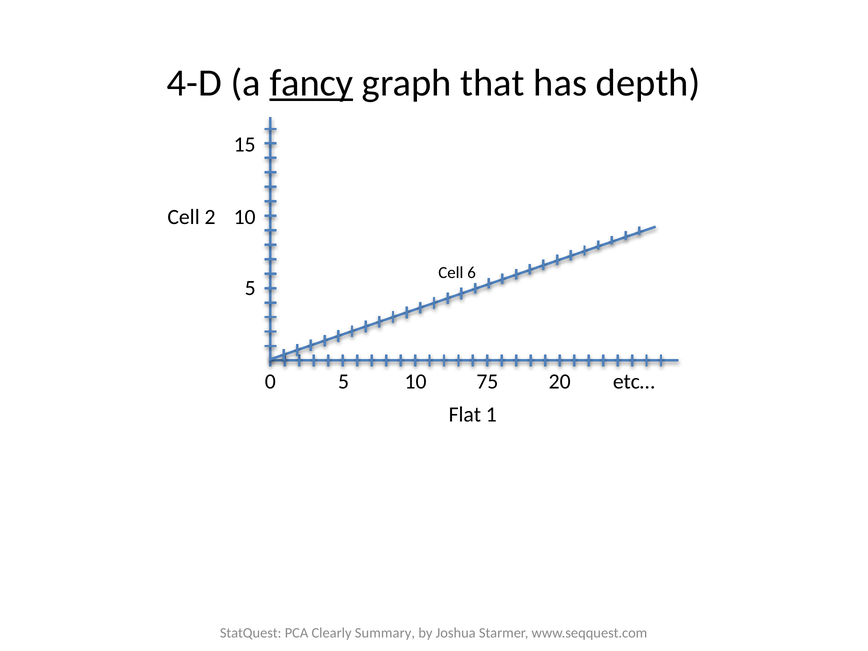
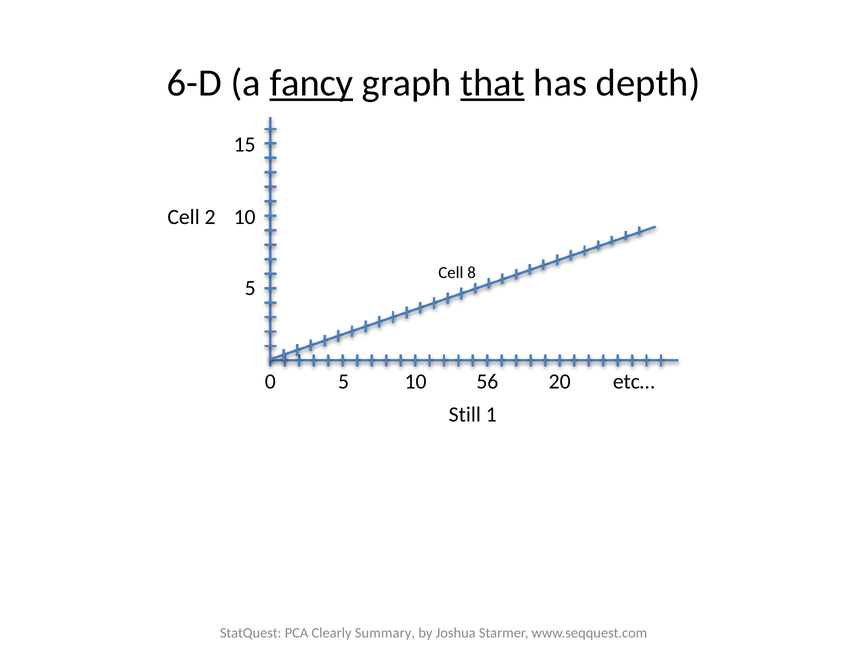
4-D: 4-D -> 6-D
that underline: none -> present
6: 6 -> 8
75: 75 -> 56
Flat: Flat -> Still
